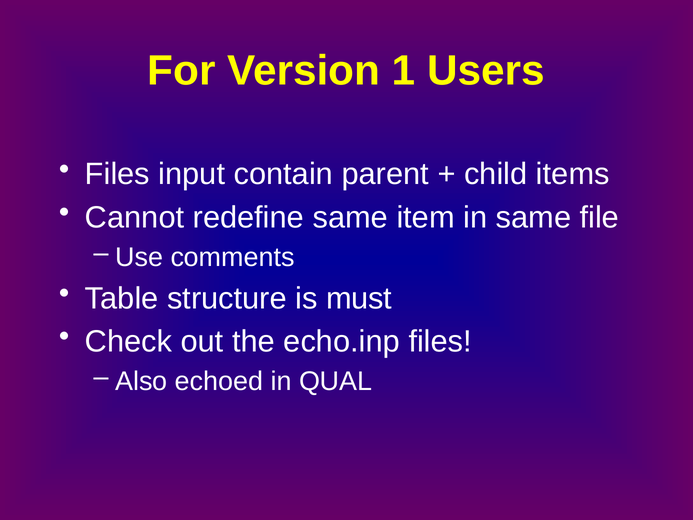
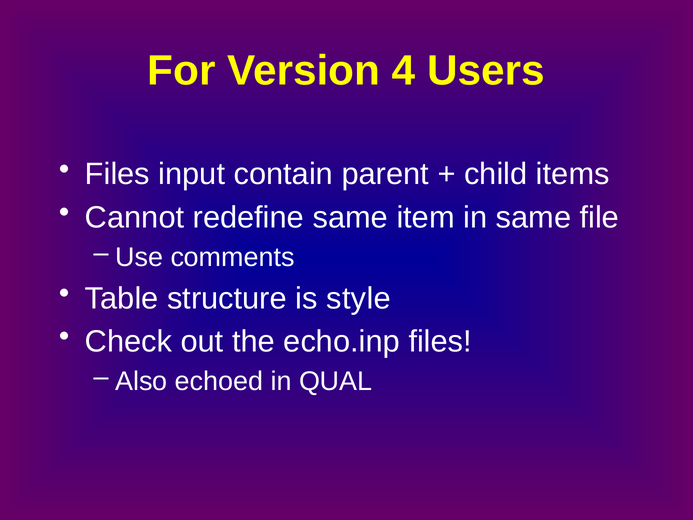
1: 1 -> 4
must: must -> style
